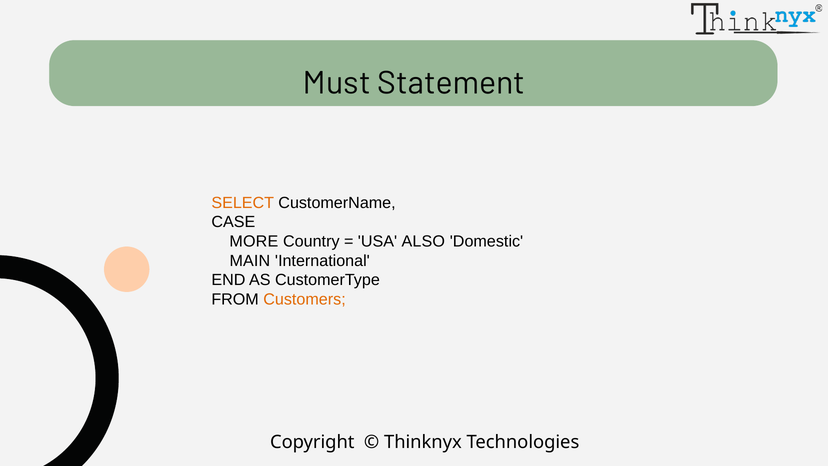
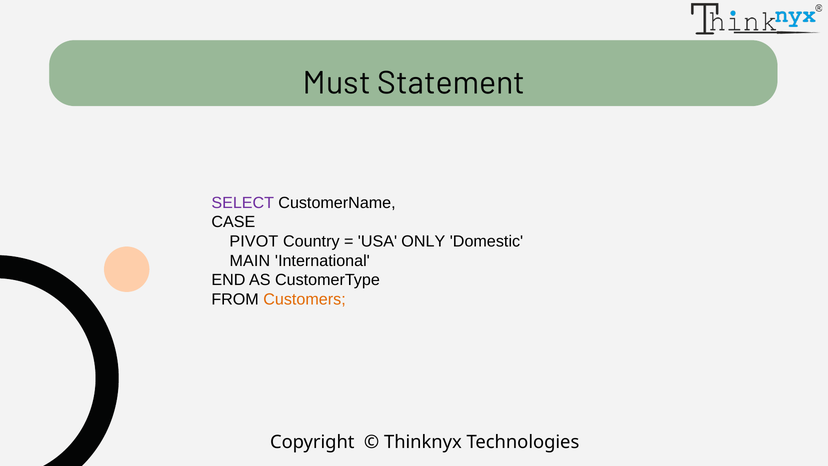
SELECT colour: orange -> purple
MORE: MORE -> PIVOT
ALSO: ALSO -> ONLY
